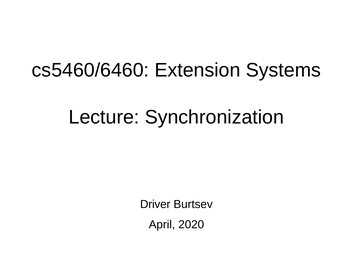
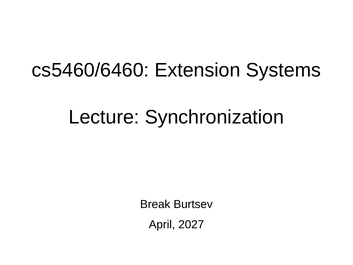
Driver: Driver -> Break
2020: 2020 -> 2027
